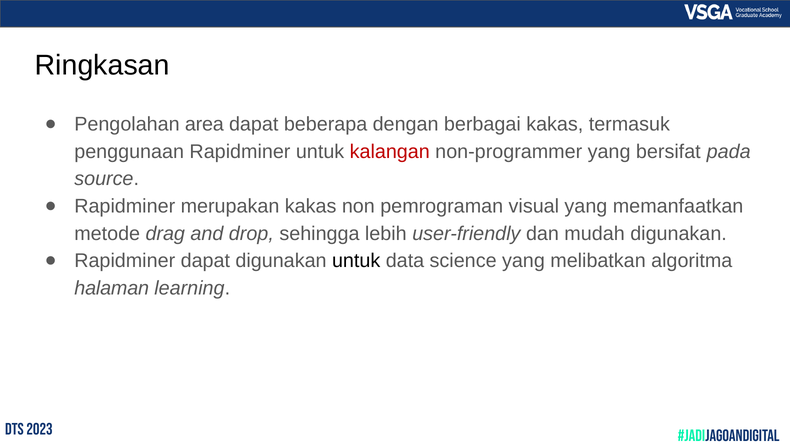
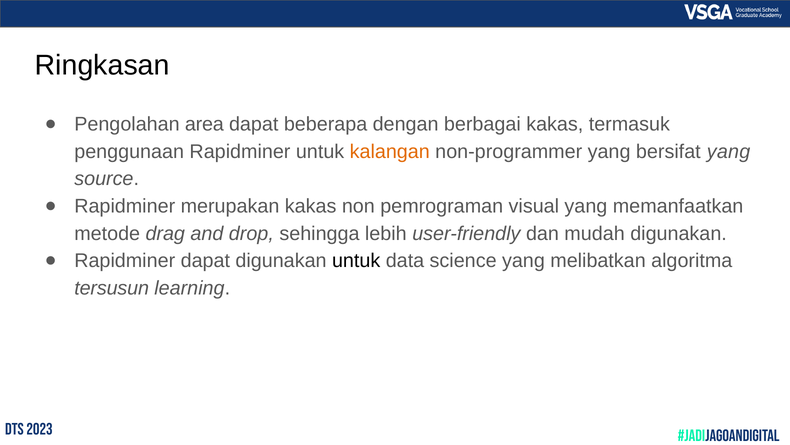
kalangan colour: red -> orange
bersifat pada: pada -> yang
halaman: halaman -> tersusun
